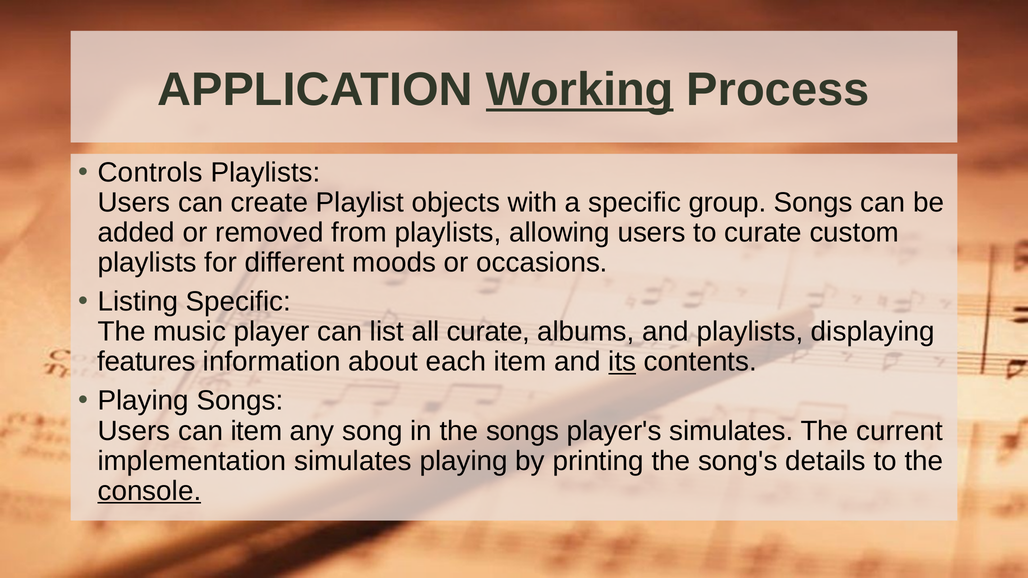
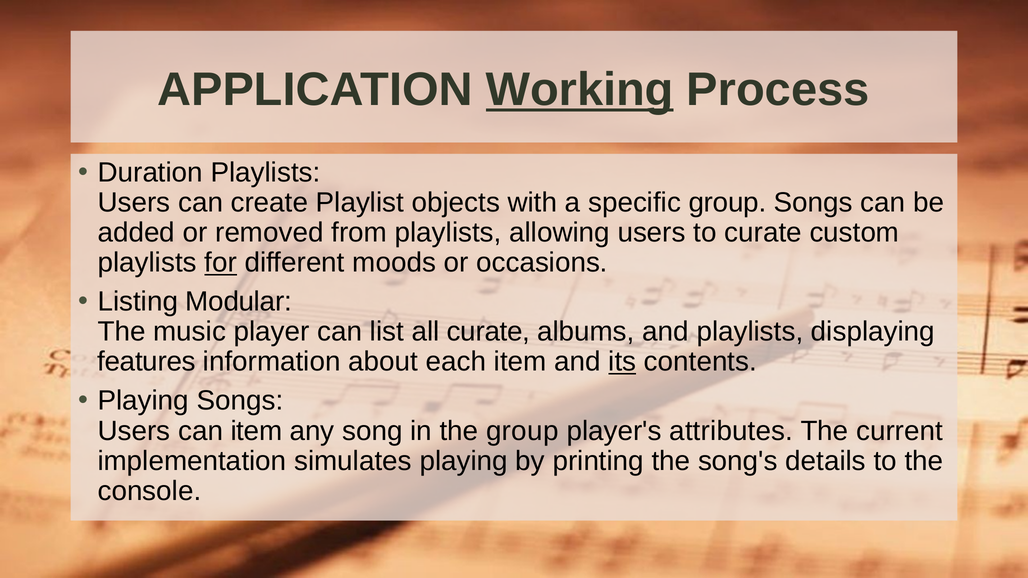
Controls: Controls -> Duration
for underline: none -> present
Listing Specific: Specific -> Modular
the songs: songs -> group
player's simulates: simulates -> attributes
console underline: present -> none
